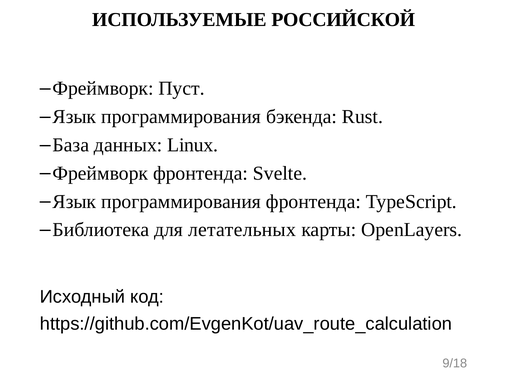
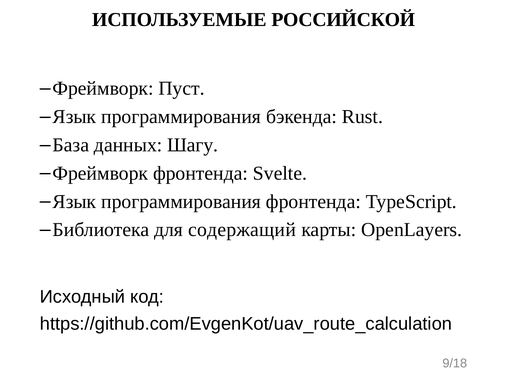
Linux: Linux -> Шагу
летательных: летательных -> содержащий
